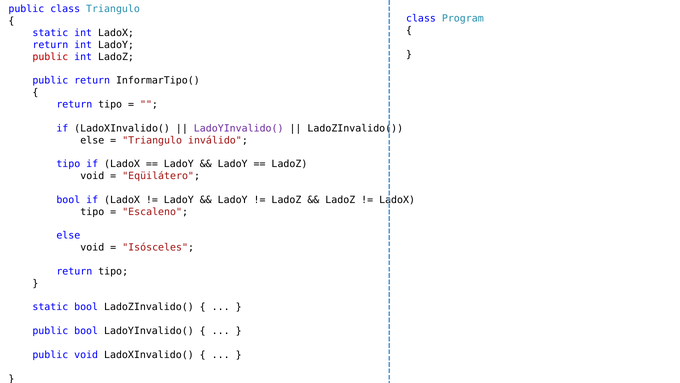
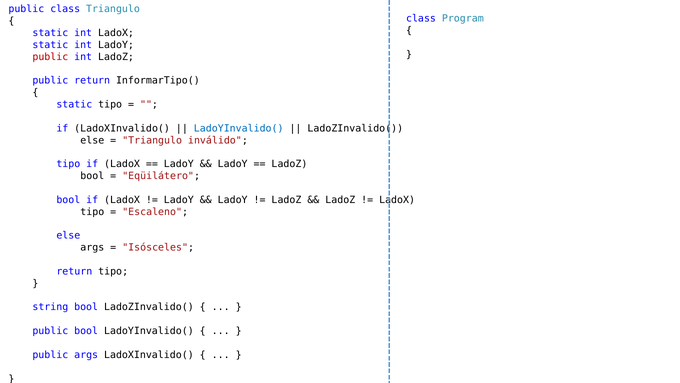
return at (50, 45): return -> static
return at (74, 104): return -> static
LadoYInvalido( at (239, 128) colour: purple -> blue
void at (92, 176): void -> bool
void at (92, 247): void -> args
static at (50, 307): static -> string
public void: void -> args
